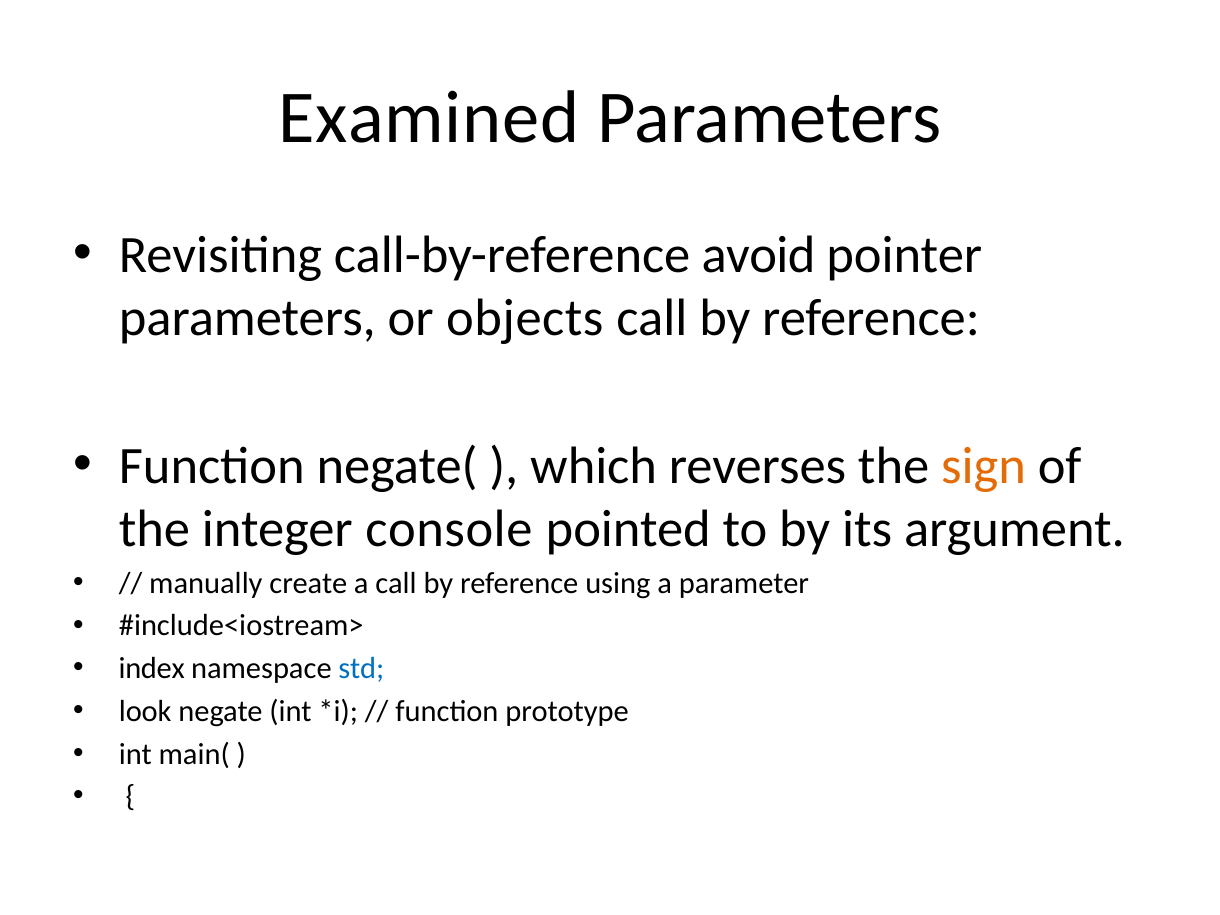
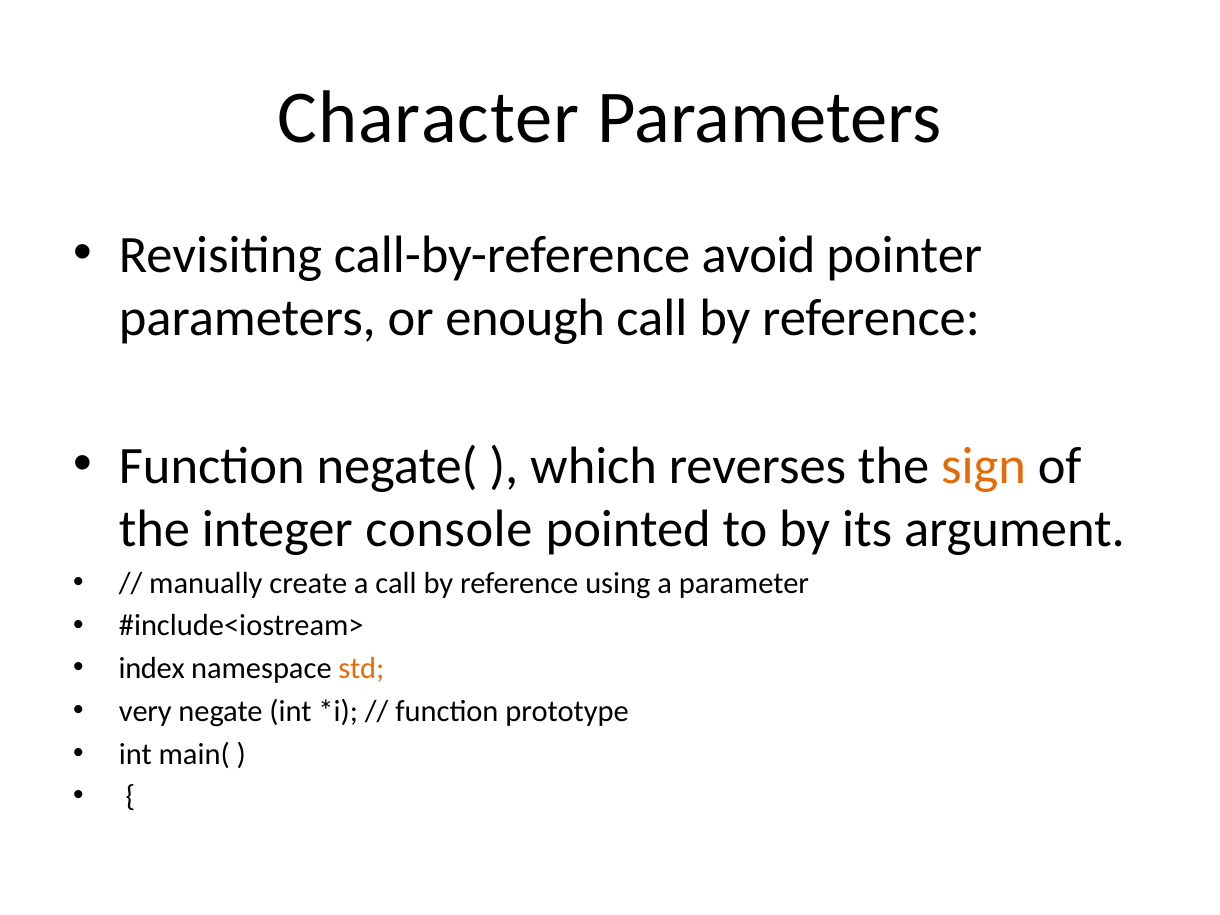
Examined: Examined -> Character
objects: objects -> enough
std colour: blue -> orange
look: look -> very
